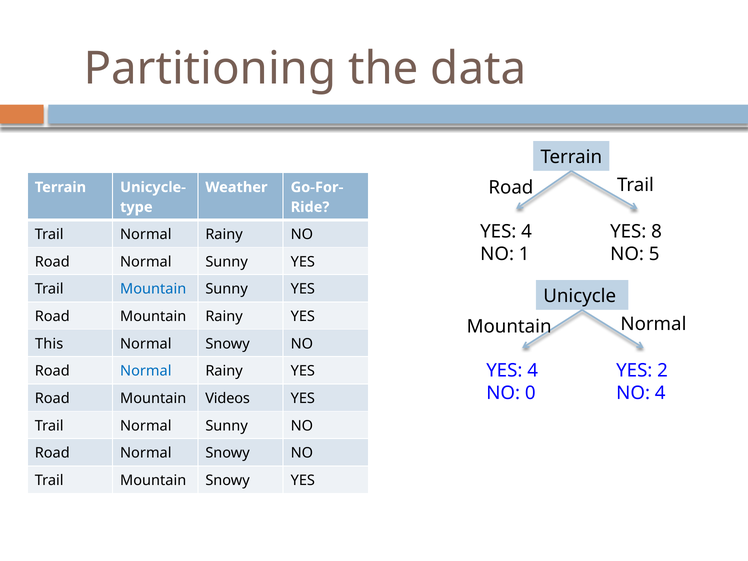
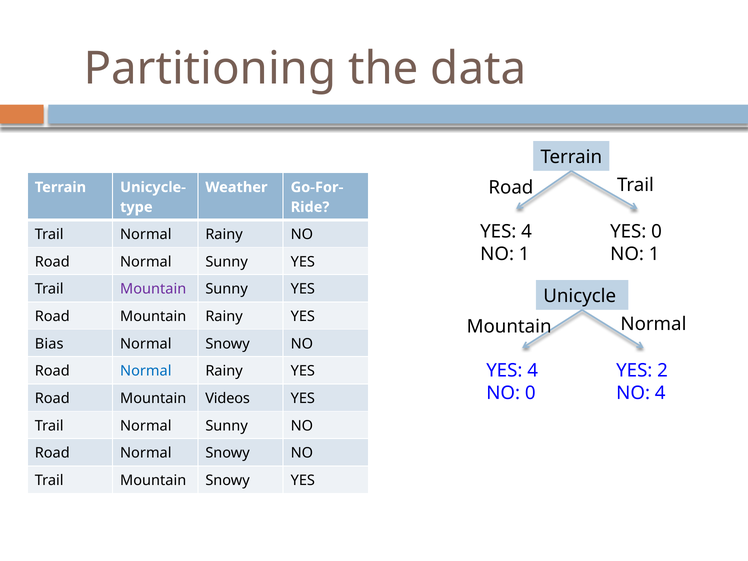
YES 8: 8 -> 0
5 at (654, 254): 5 -> 1
Mountain at (153, 289) colour: blue -> purple
This: This -> Bias
